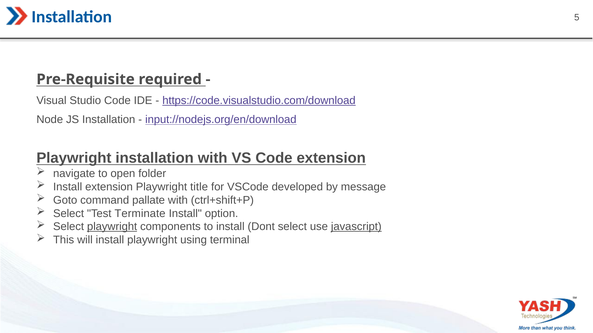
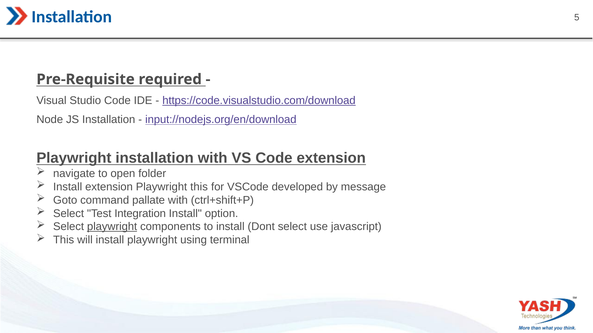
Playwright title: title -> this
Terminate: Terminate -> Integration
javascript underline: present -> none
